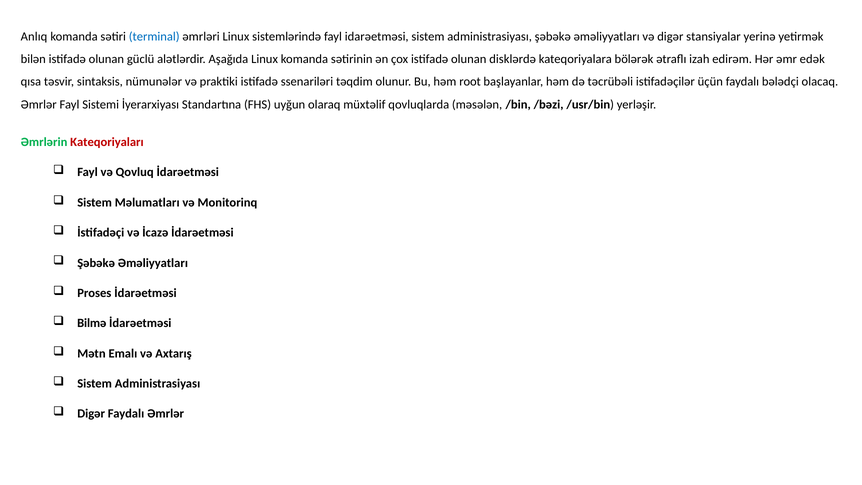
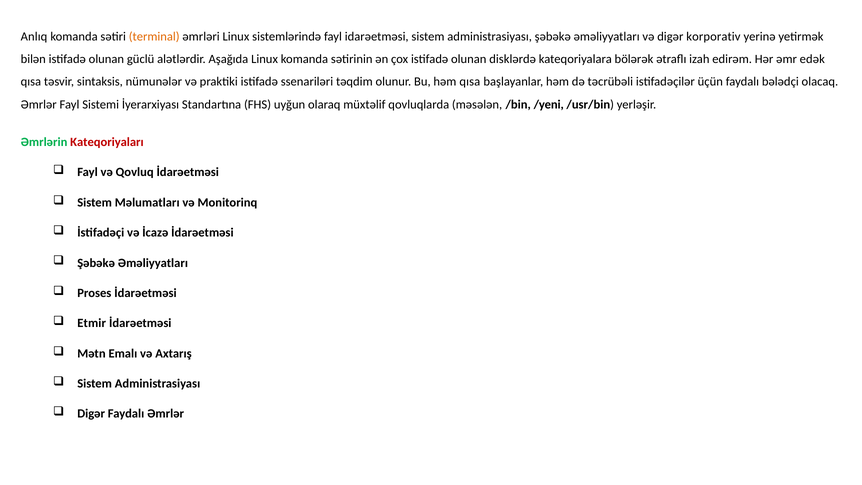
terminal colour: blue -> orange
stansiyalar: stansiyalar -> korporativ
həm root: root -> qısa
/bəzi: /bəzi -> /yeni
Bilmə: Bilmə -> Etmir
